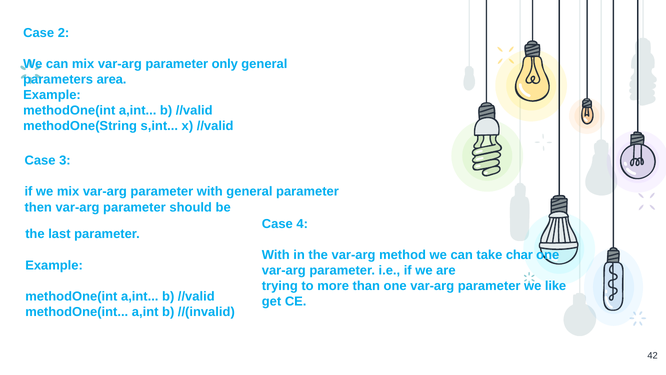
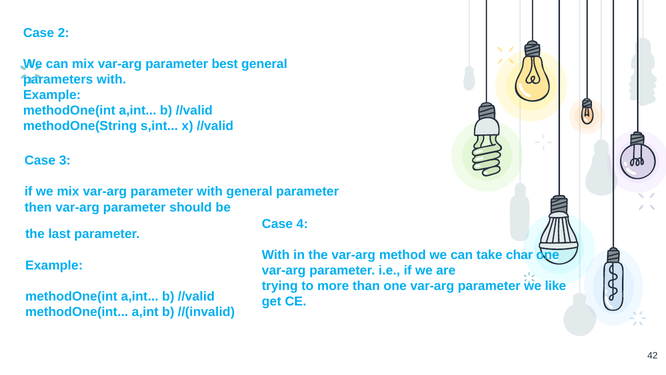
only: only -> best
parameters area: area -> with
